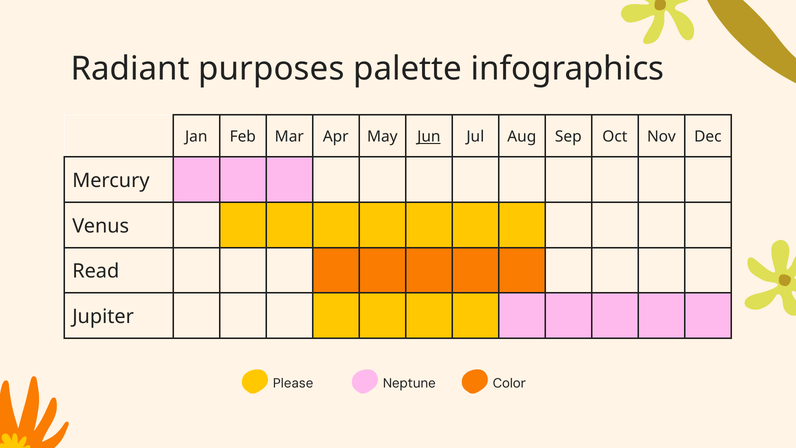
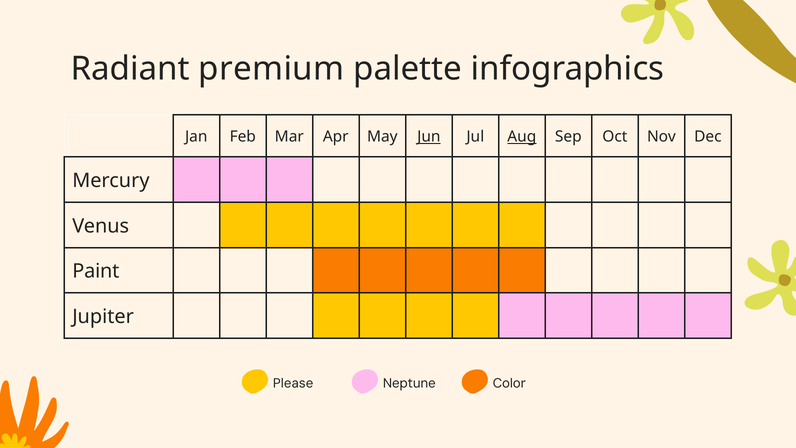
purposes: purposes -> premium
Aug underline: none -> present
Read: Read -> Paint
